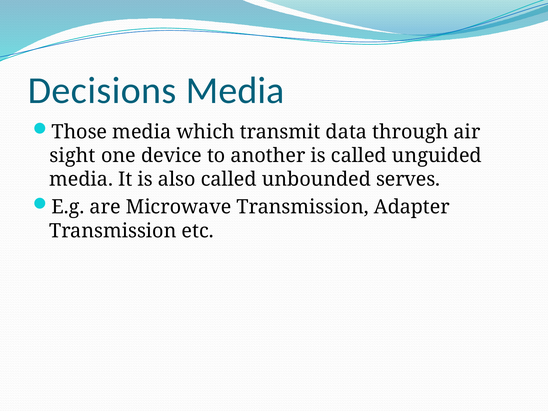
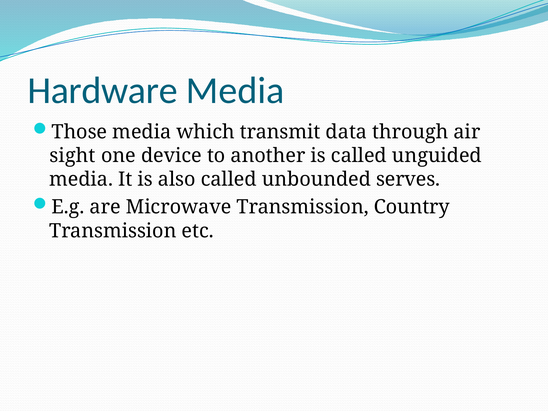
Decisions: Decisions -> Hardware
Adapter: Adapter -> Country
